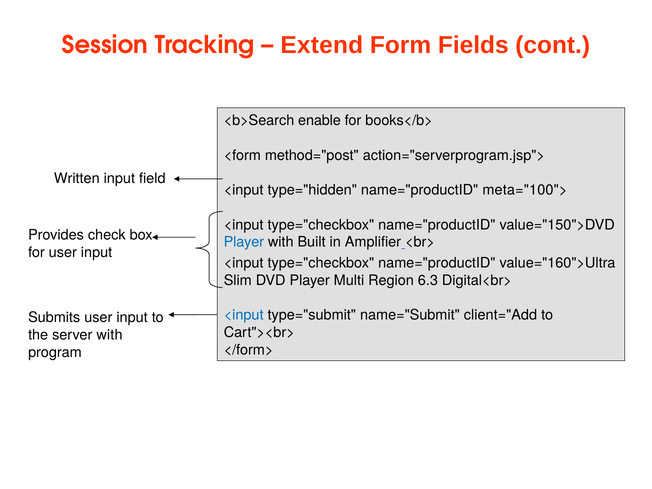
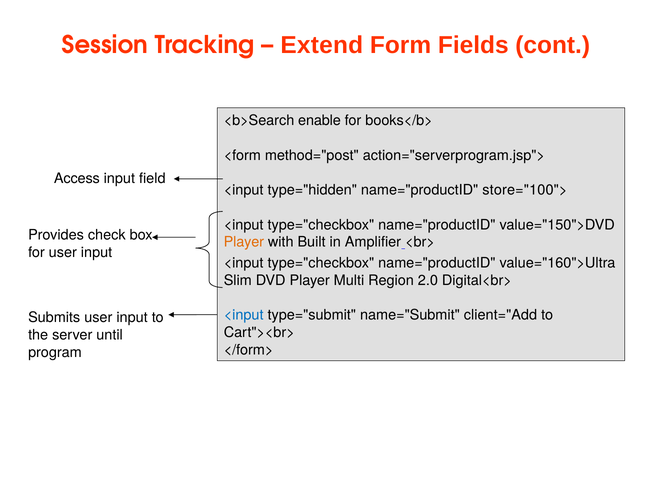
Written: Written -> Access
meta="100">: meta="100"> -> store="100">
Player at (244, 242) colour: blue -> orange
6.3: 6.3 -> 2.0
server with: with -> until
